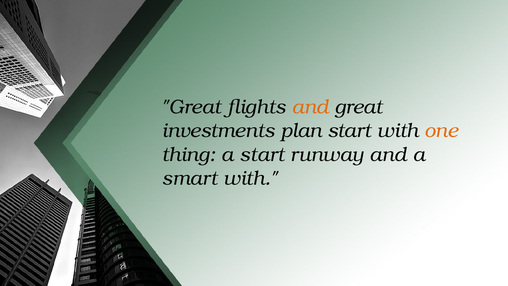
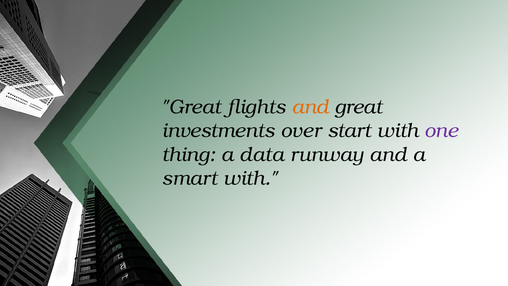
plan: plan -> over
one colour: orange -> purple
a start: start -> data
